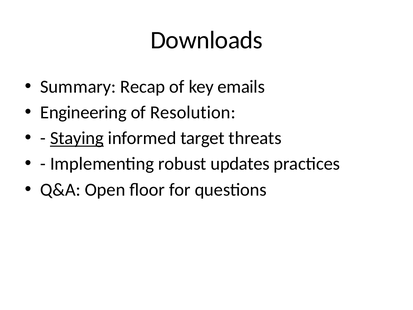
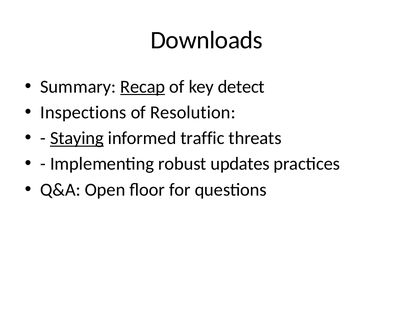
Recap underline: none -> present
emails: emails -> detect
Engineering: Engineering -> Inspections
target: target -> traffic
